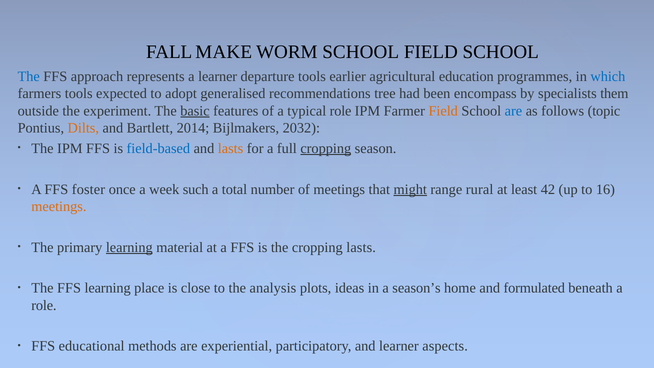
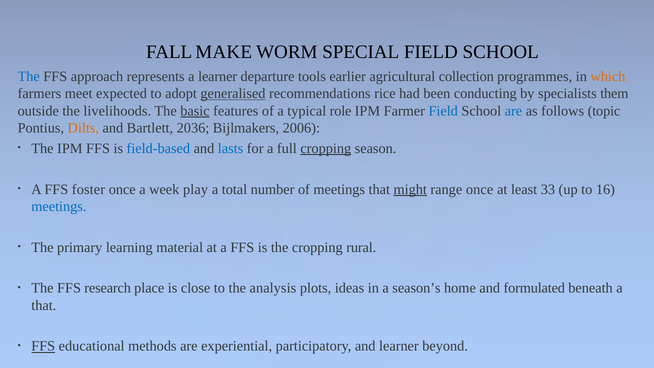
WORM SCHOOL: SCHOOL -> SPECIAL
education: education -> collection
which colour: blue -> orange
farmers tools: tools -> meet
generalised underline: none -> present
tree: tree -> rice
encompass: encompass -> conducting
experiment: experiment -> livelihoods
Field at (443, 111) colour: orange -> blue
2014: 2014 -> 2036
2032: 2032 -> 2006
lasts at (231, 148) colour: orange -> blue
such: such -> play
range rural: rural -> once
42: 42 -> 33
meetings at (59, 206) colour: orange -> blue
learning at (129, 247) underline: present -> none
cropping lasts: lasts -> rural
FFS learning: learning -> research
role at (44, 305): role -> that
FFS at (43, 346) underline: none -> present
aspects: aspects -> beyond
